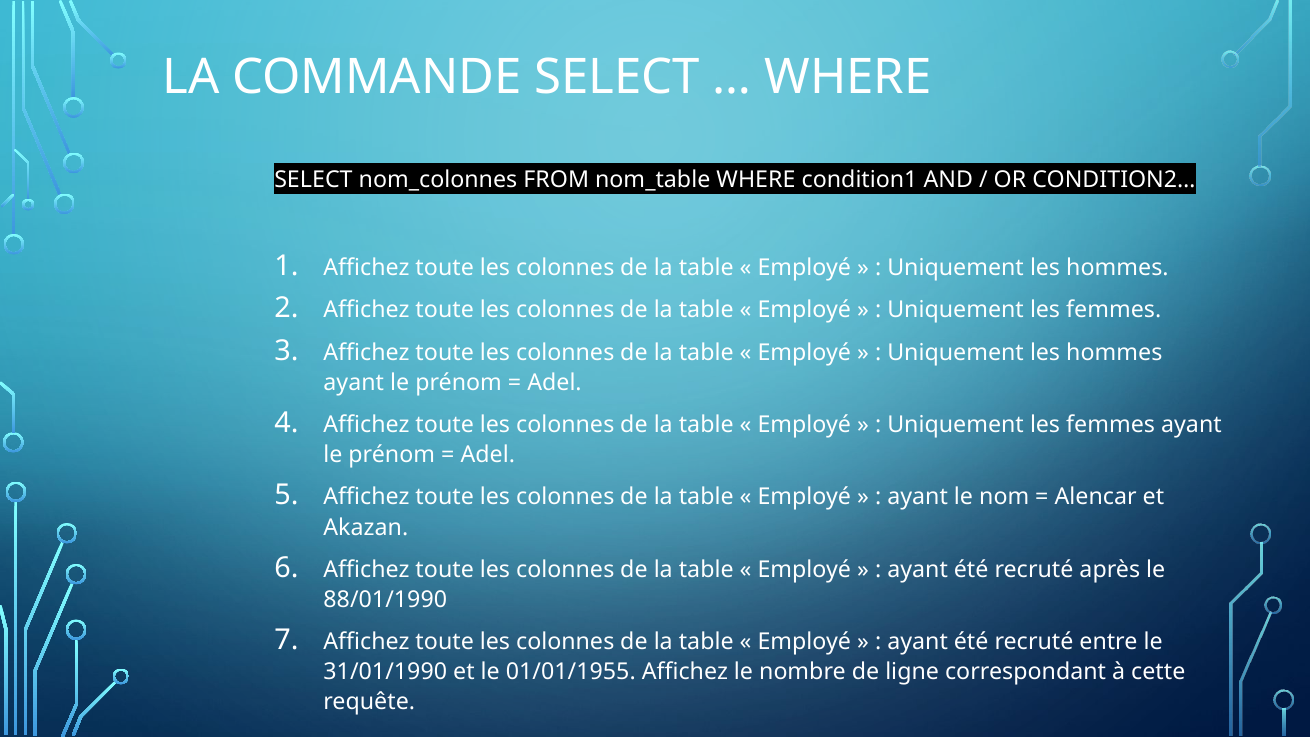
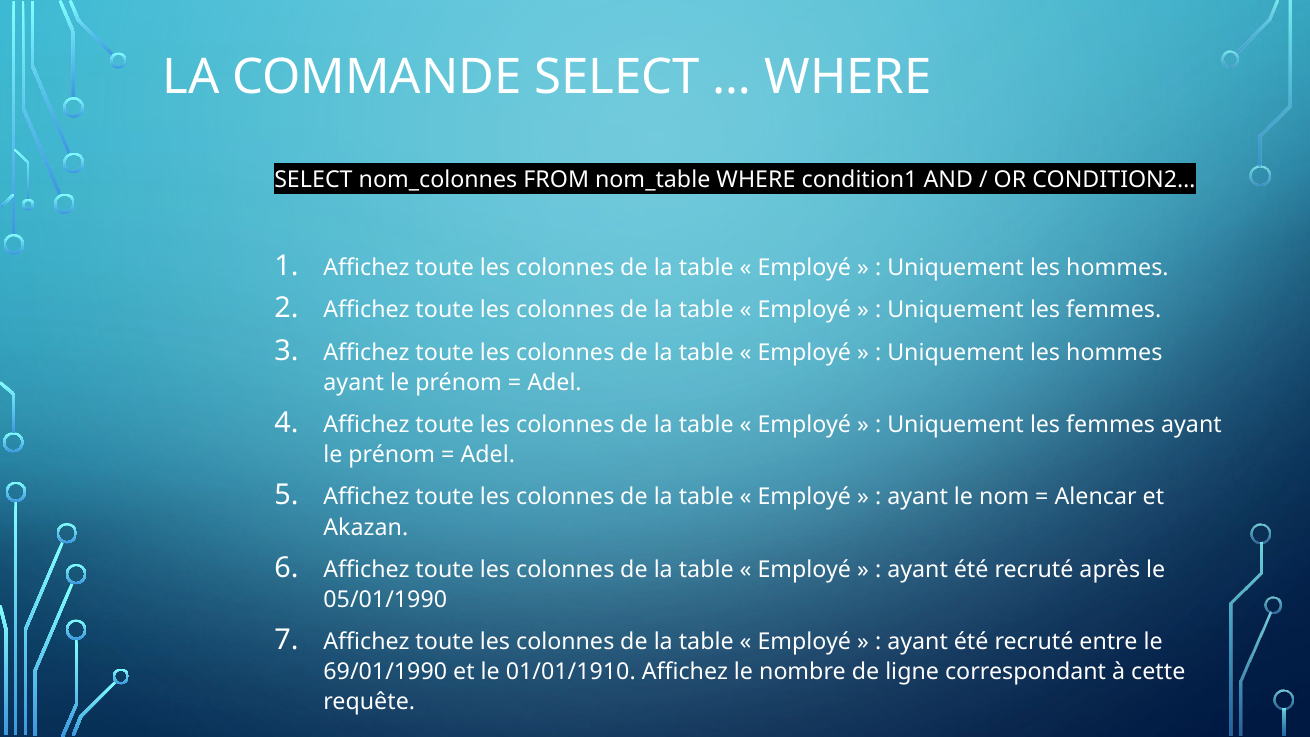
88/01/1990: 88/01/1990 -> 05/01/1990
31/01/1990: 31/01/1990 -> 69/01/1990
01/01/1955: 01/01/1955 -> 01/01/1910
